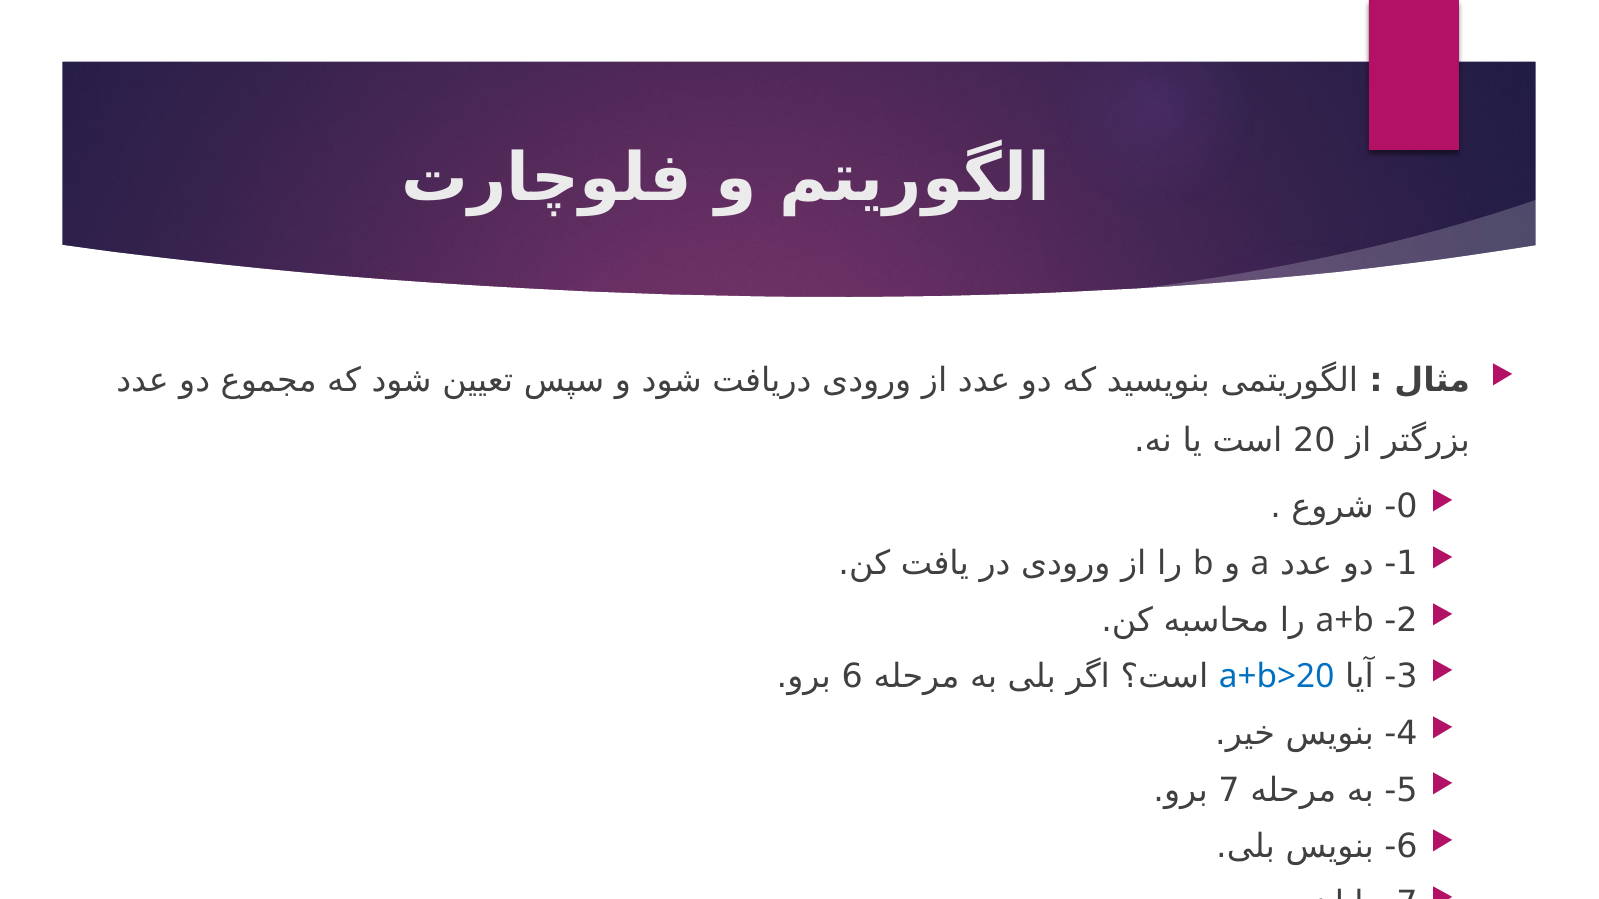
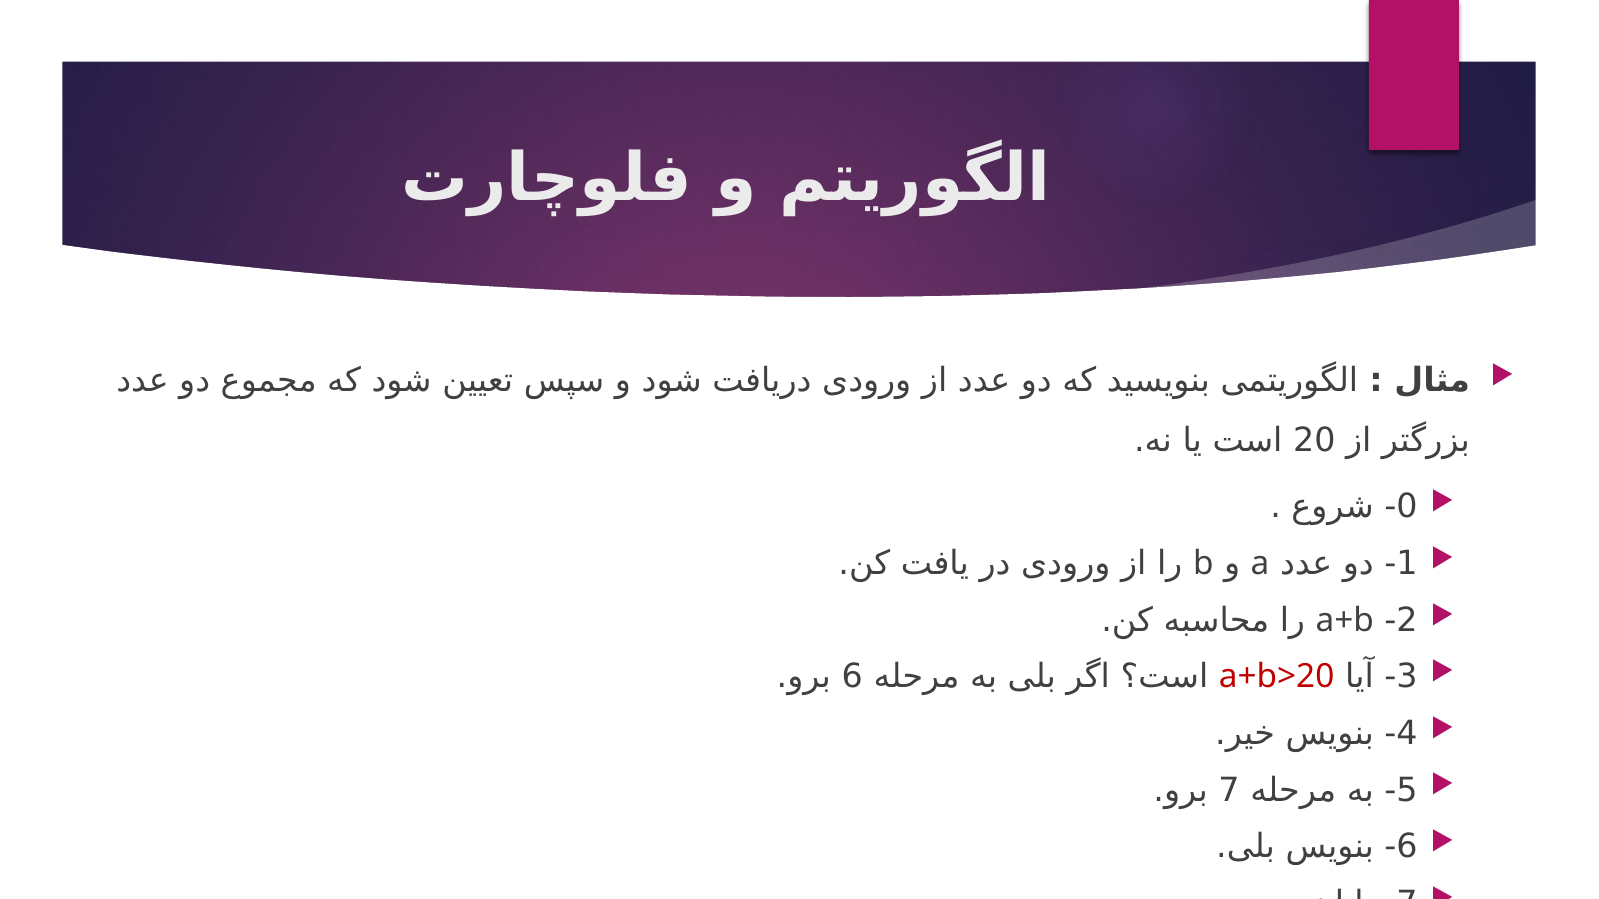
a+b>20 colour: blue -> red
